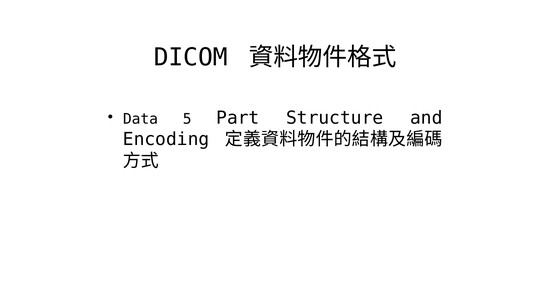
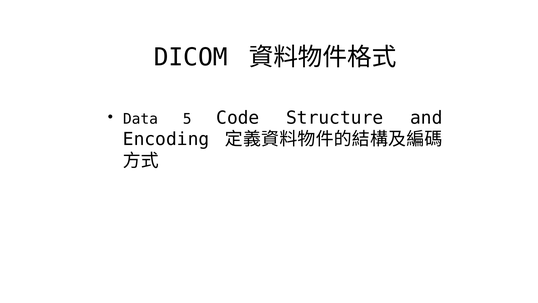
Part: Part -> Code
